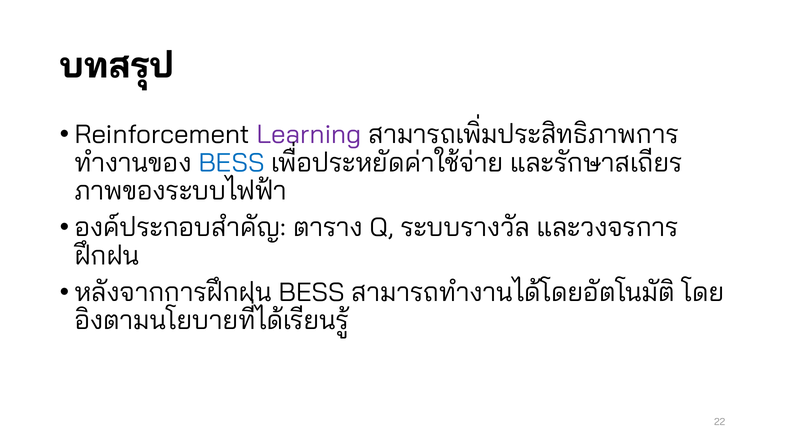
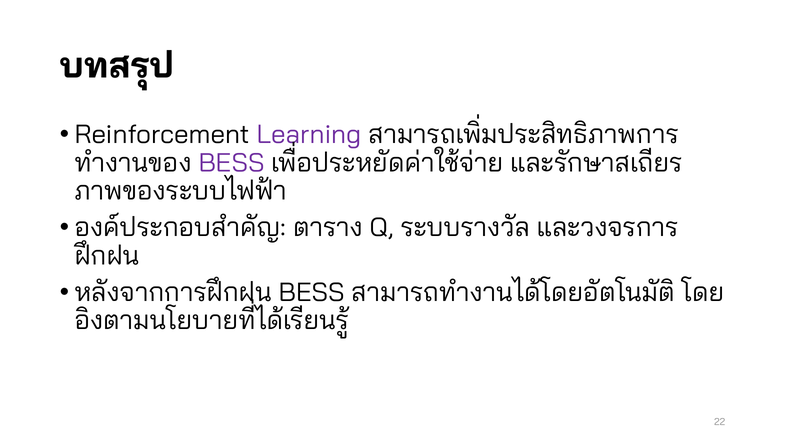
BESS at (232, 163) colour: blue -> purple
